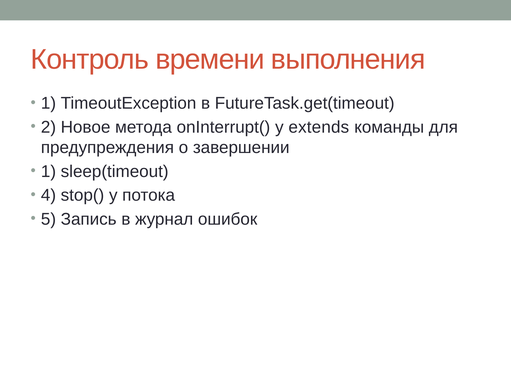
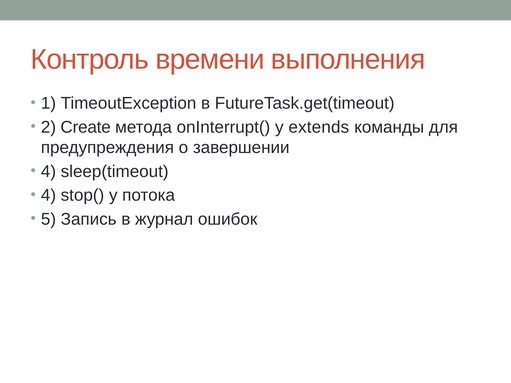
Новое: Новое -> Create
1 at (48, 172): 1 -> 4
